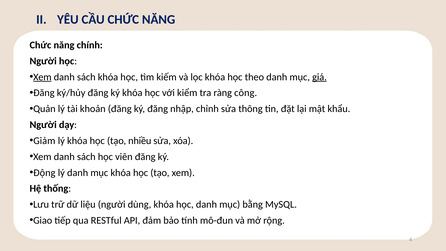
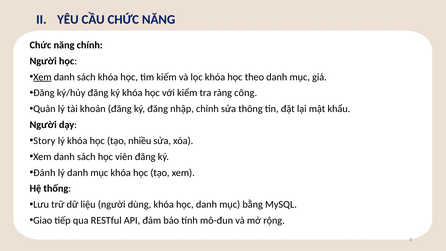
giá underline: present -> none
Giảm: Giảm -> Story
Động: Động -> Đánh
